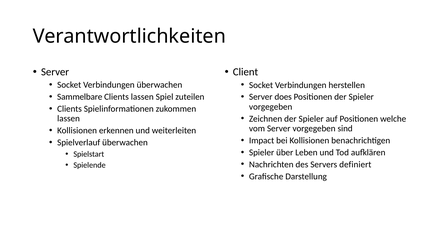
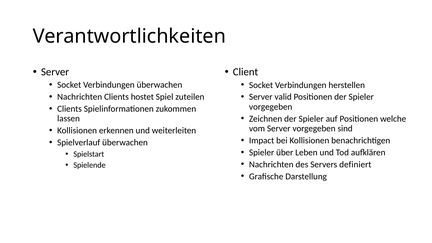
Sammelbare at (80, 97): Sammelbare -> Nachrichten
Clients lassen: lassen -> hostet
does: does -> valid
